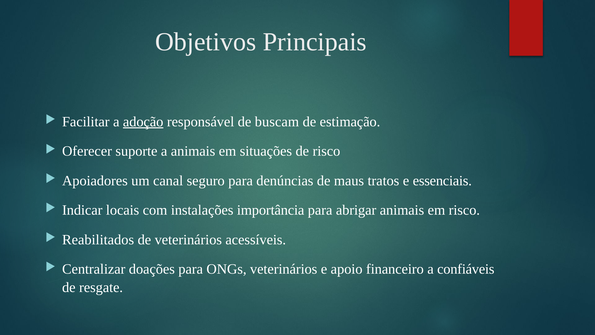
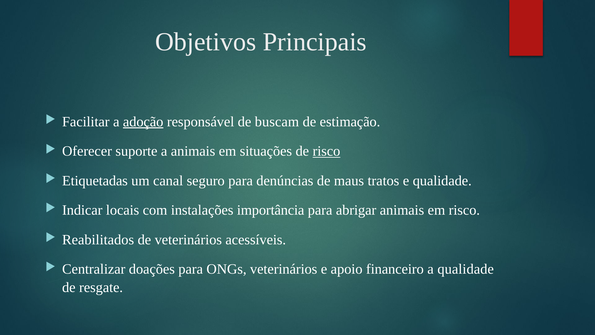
risco at (326, 151) underline: none -> present
Apoiadores: Apoiadores -> Etiquetadas
e essenciais: essenciais -> qualidade
a confiáveis: confiáveis -> qualidade
